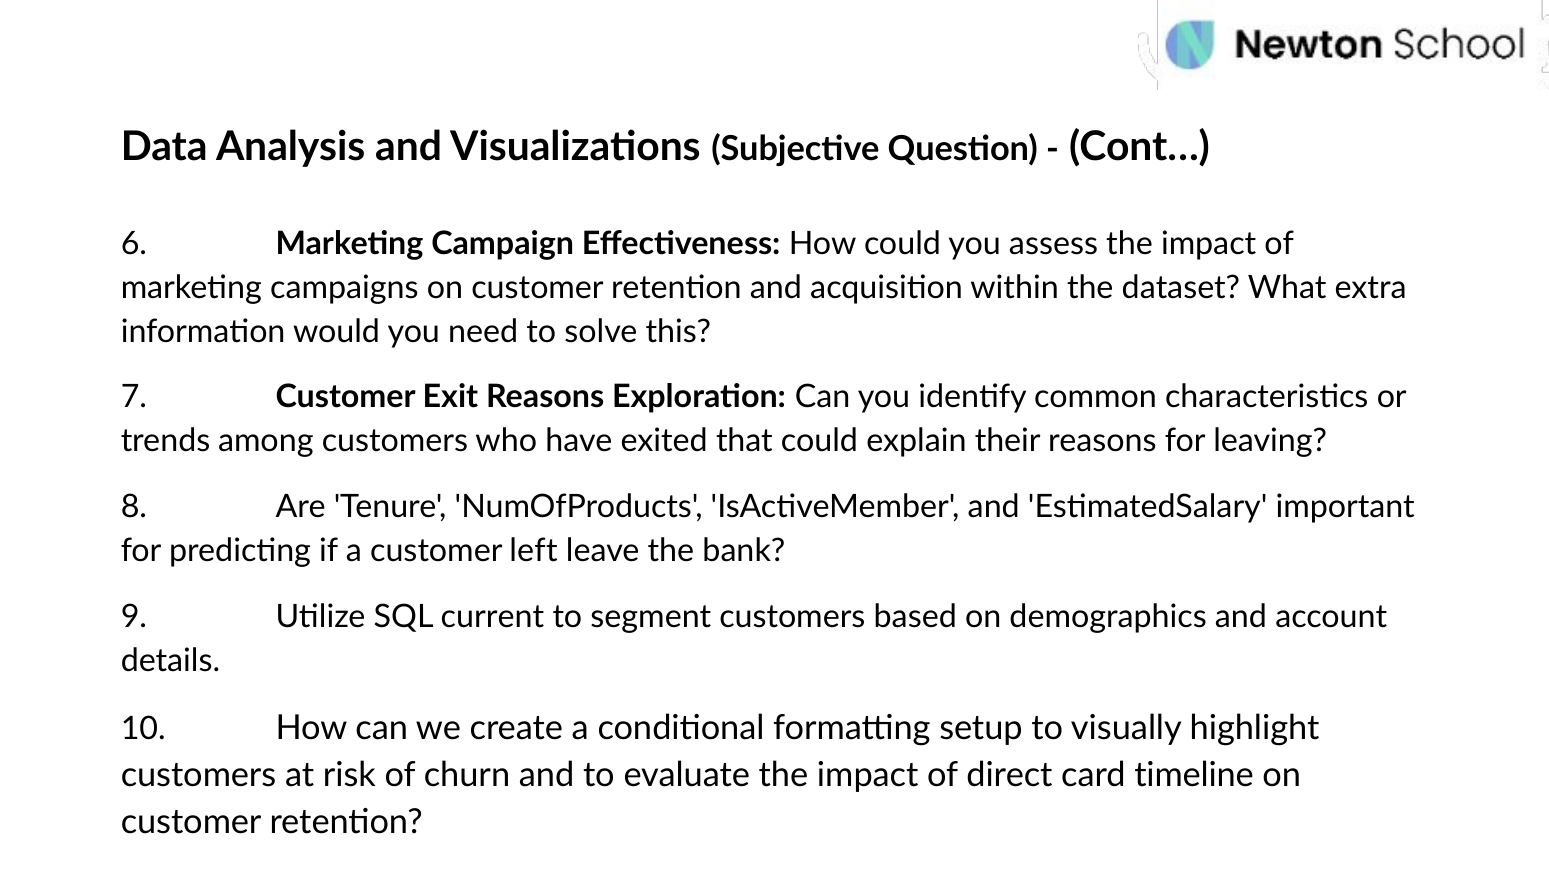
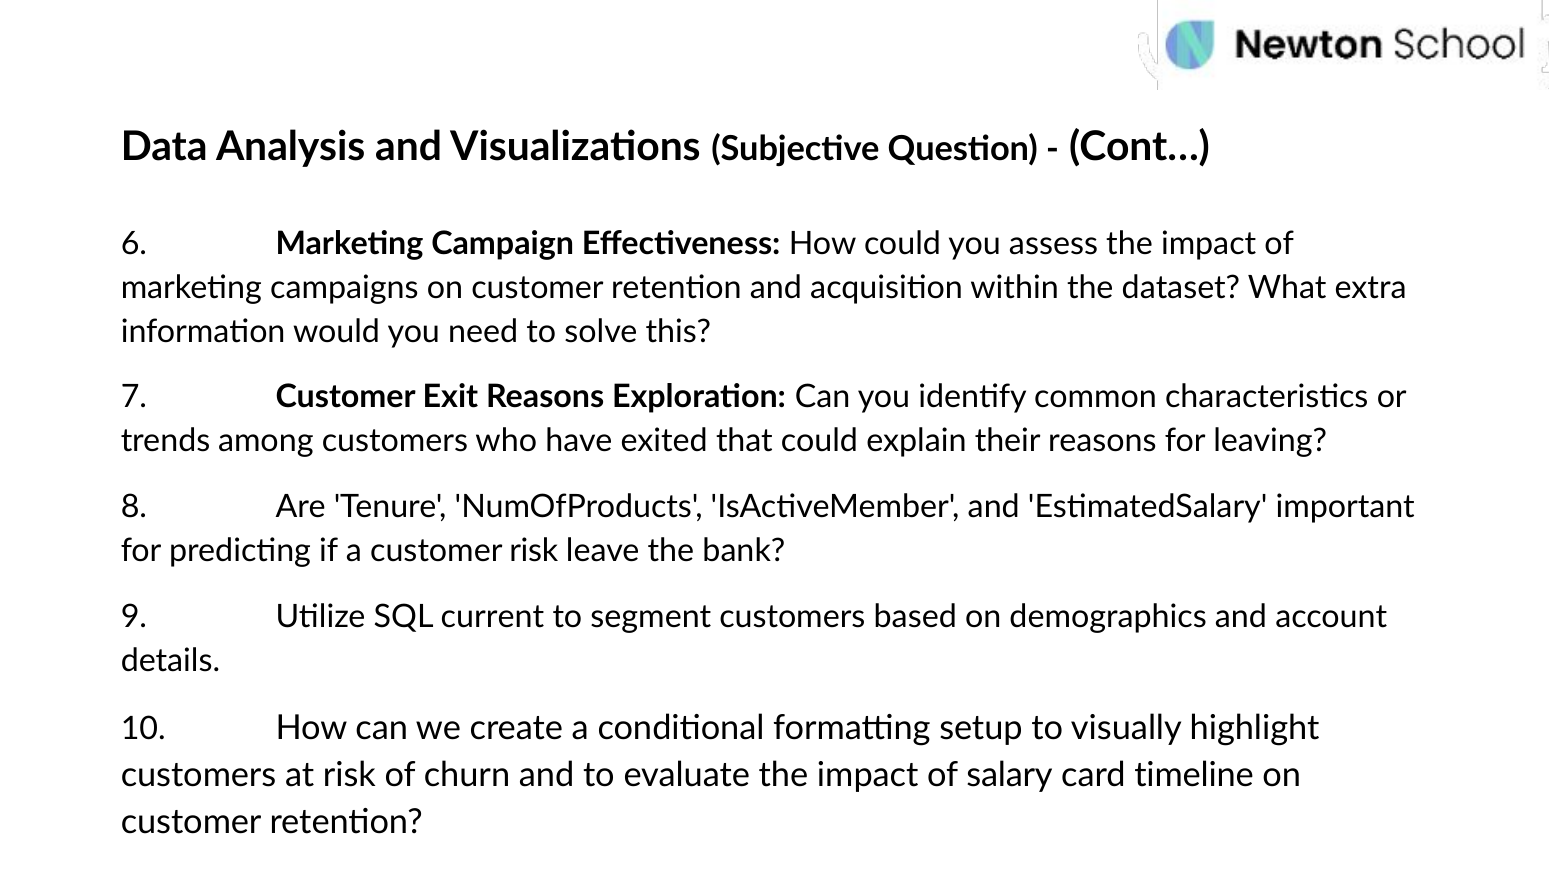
customer left: left -> risk
direct: direct -> salary
